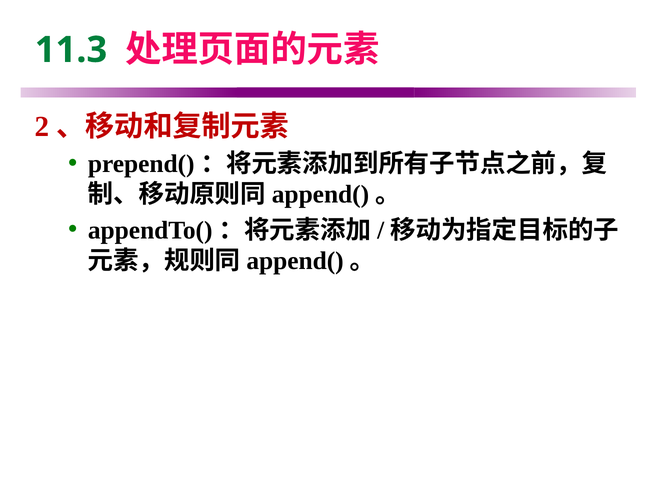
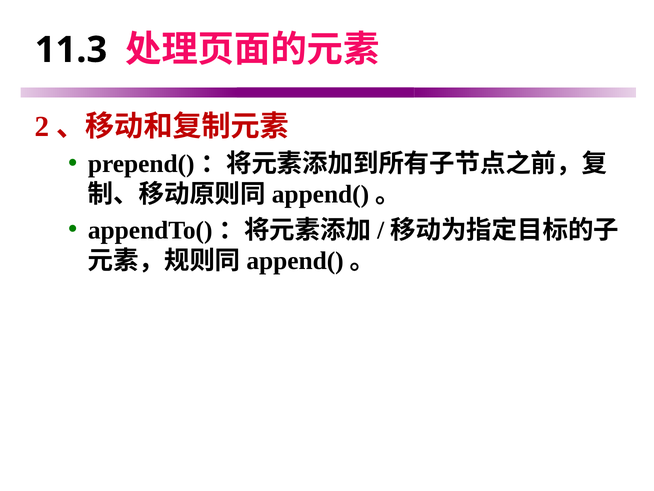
11.3 colour: green -> black
